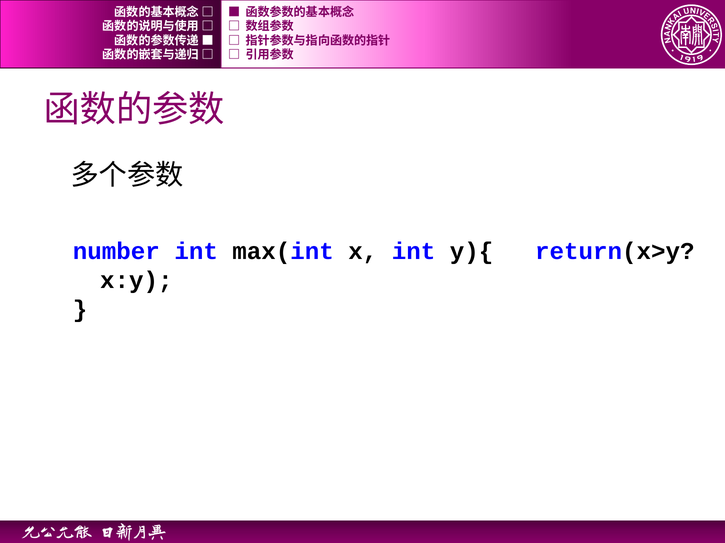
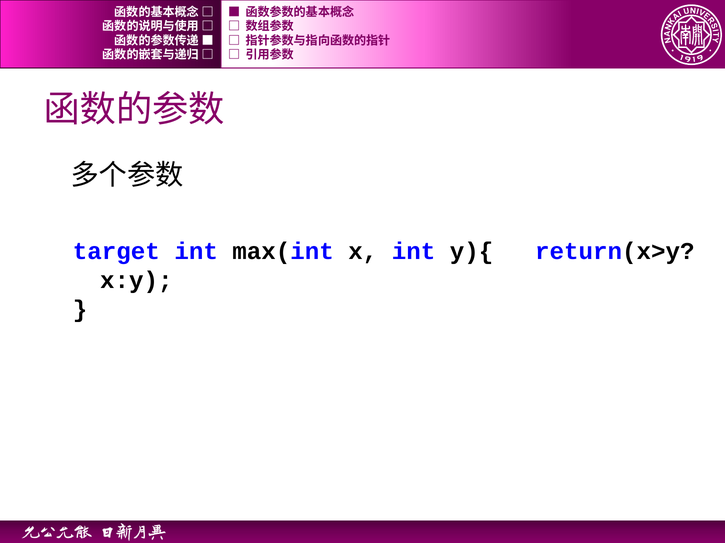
number: number -> target
